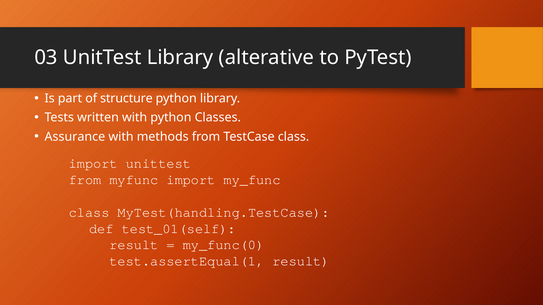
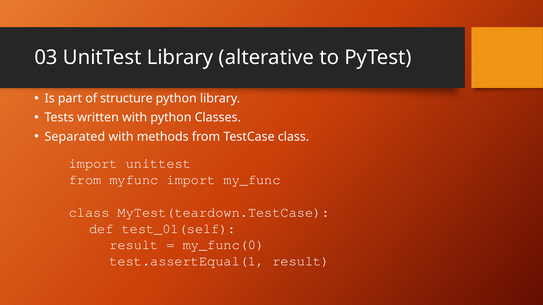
Assurance: Assurance -> Separated
MyTest(handling.TestCase: MyTest(handling.TestCase -> MyTest(teardown.TestCase
